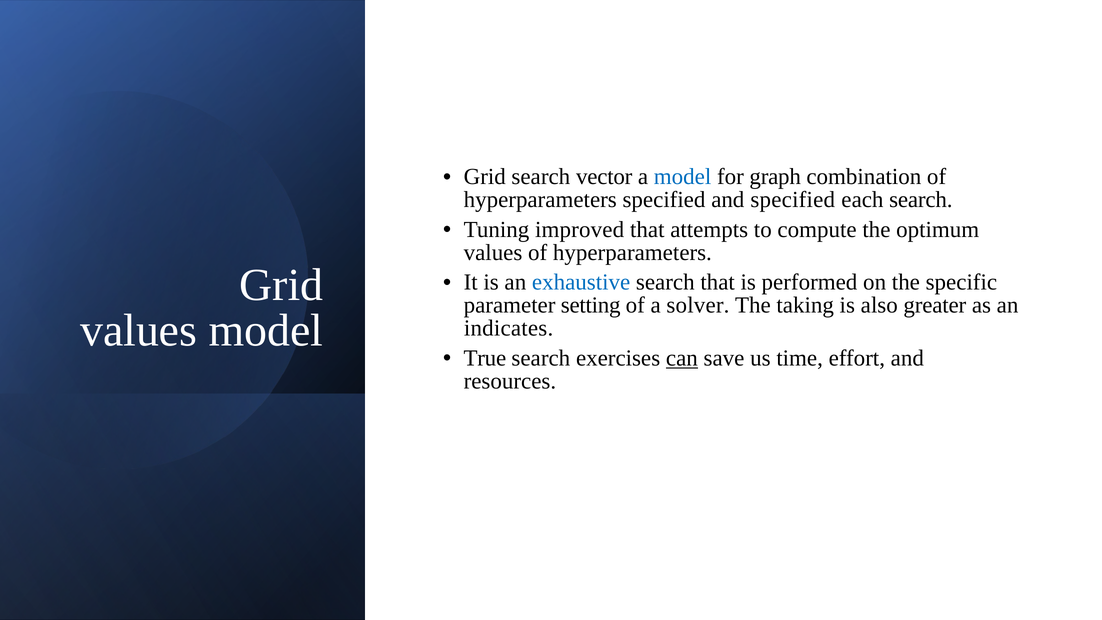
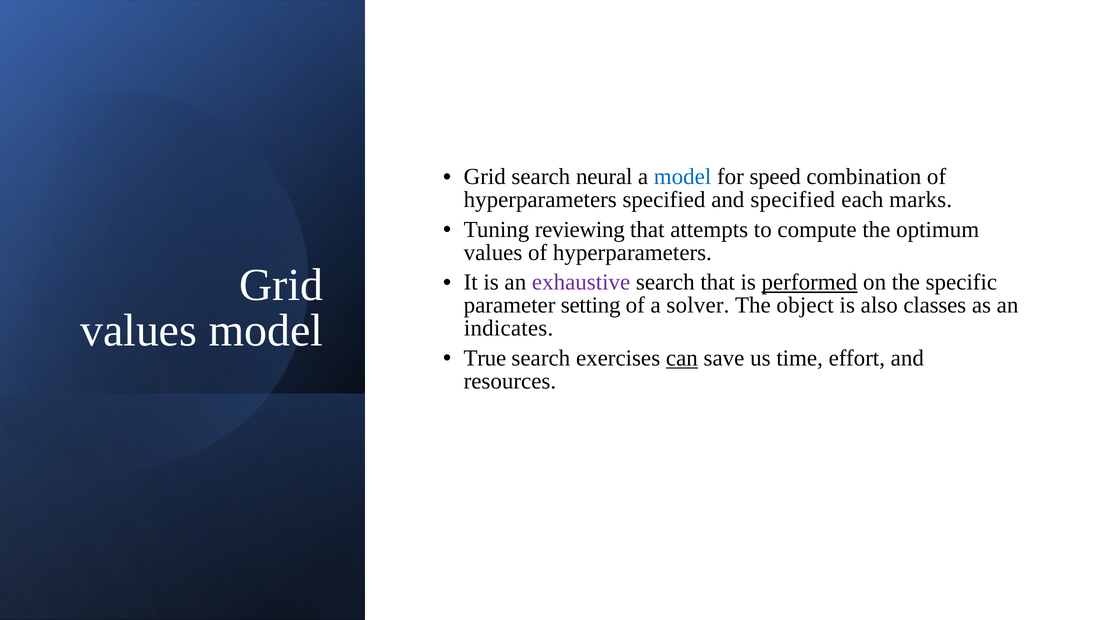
vector: vector -> neural
graph: graph -> speed
each search: search -> marks
improved: improved -> reviewing
exhaustive colour: blue -> purple
performed underline: none -> present
taking: taking -> object
greater: greater -> classes
